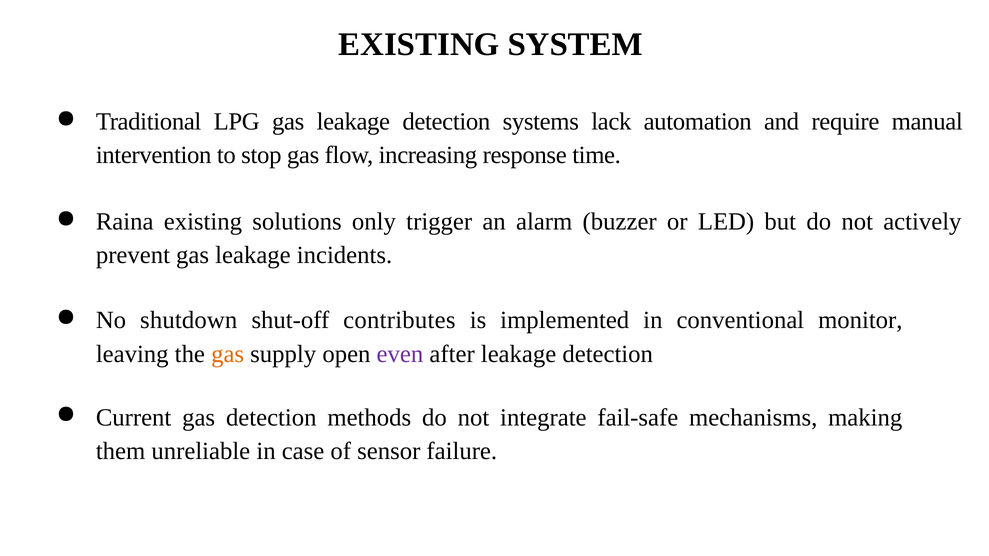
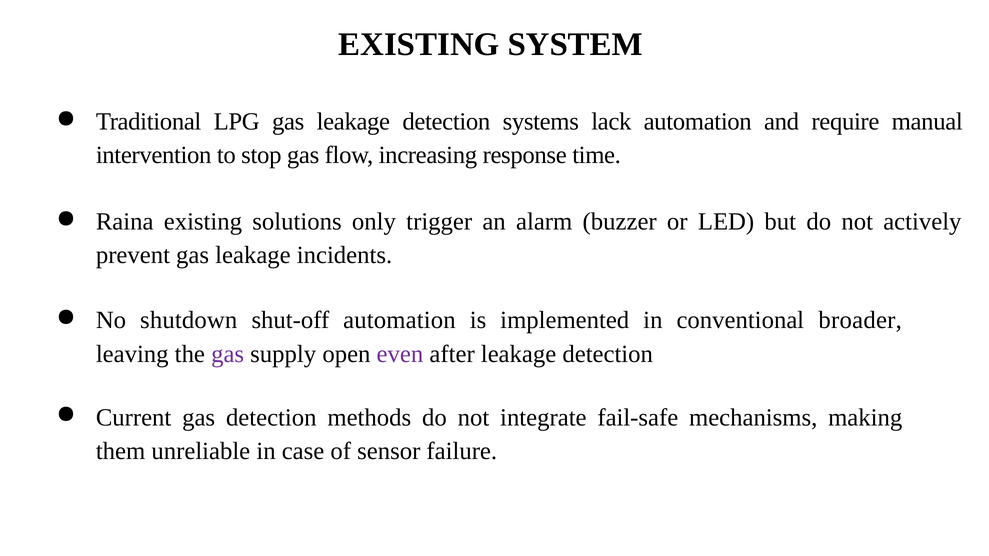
shut-off contributes: contributes -> automation
monitor: monitor -> broader
gas at (228, 354) colour: orange -> purple
